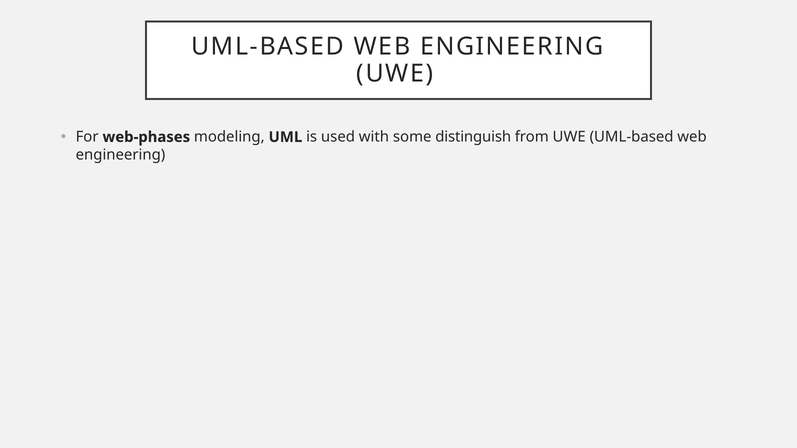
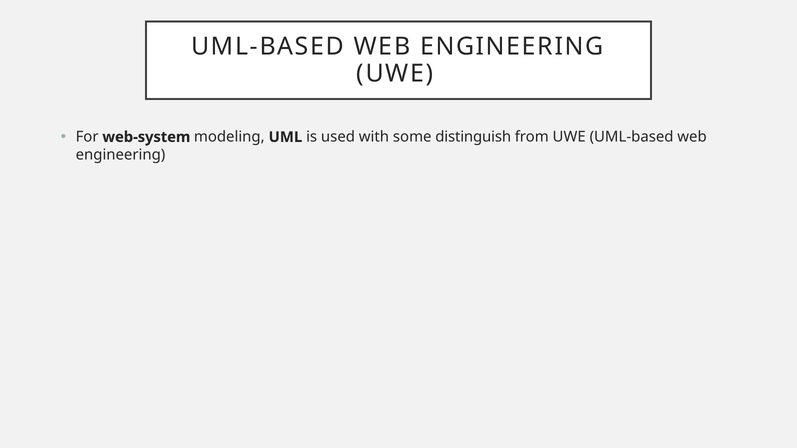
web-phases: web-phases -> web-system
